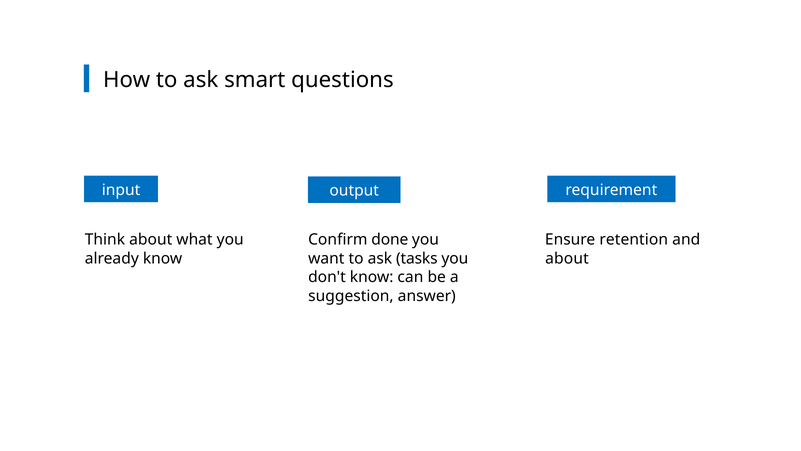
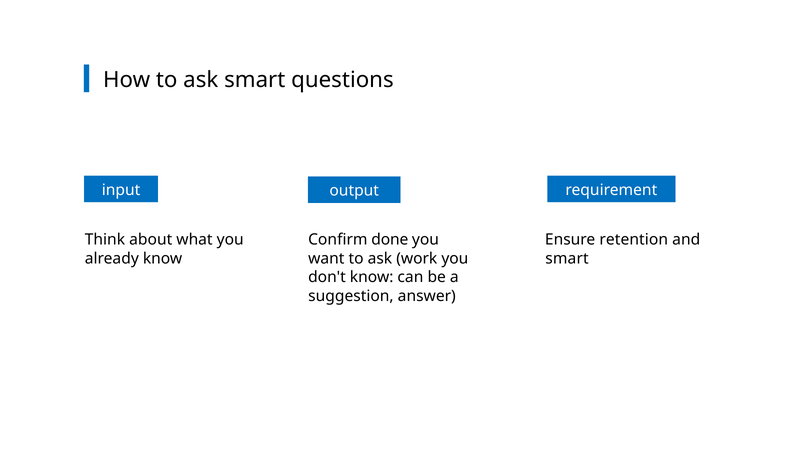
tasks: tasks -> work
about at (567, 258): about -> smart
